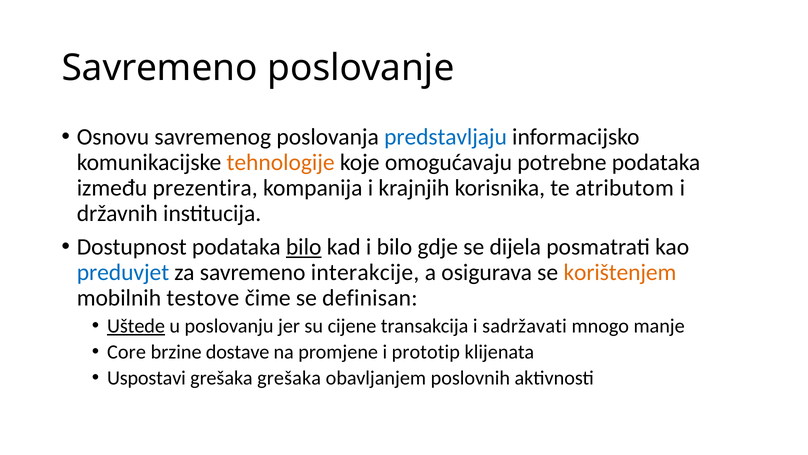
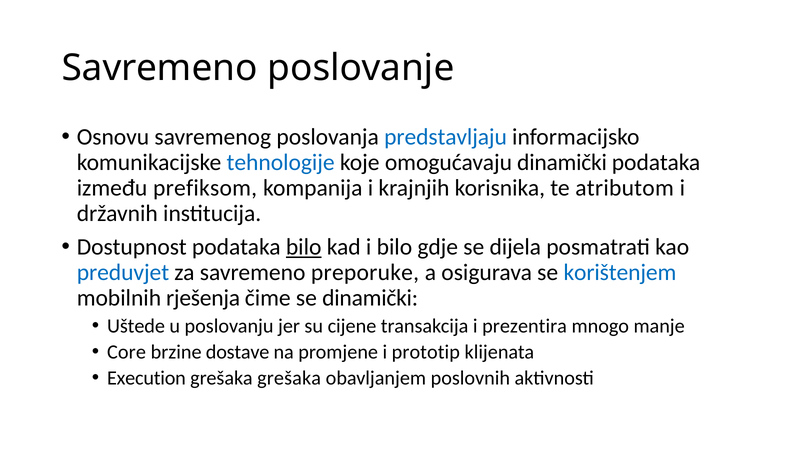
tehnologije colour: orange -> blue
omogućavaju potrebne: potrebne -> dinamički
prezentira: prezentira -> prefiksom
interakcije: interakcije -> preporuke
korištenjem colour: orange -> blue
testove: testove -> rješenja
se definisan: definisan -> dinamički
Uštede underline: present -> none
sadržavati: sadržavati -> prezentira
Uspostavi: Uspostavi -> Execution
